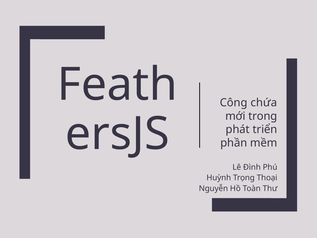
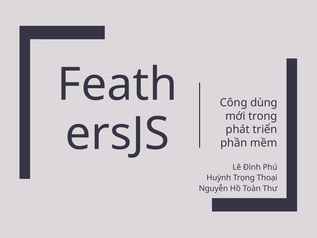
chứa: chứa -> dùng
